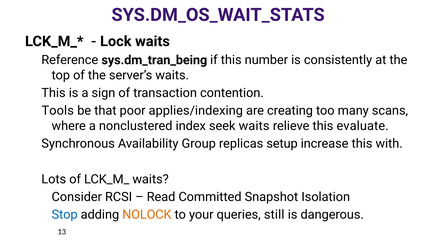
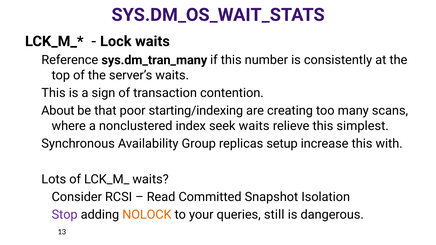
sys.dm_tran_being: sys.dm_tran_being -> sys.dm_tran_many
Tools: Tools -> About
applies/indexing: applies/indexing -> starting/indexing
evaluate: evaluate -> simplest
Stop colour: blue -> purple
